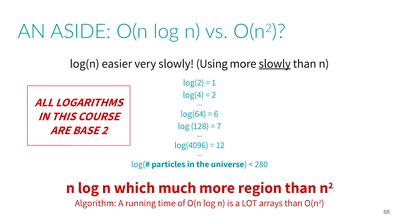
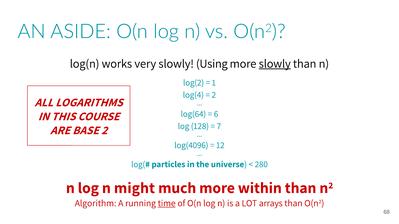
easier: easier -> works
which: which -> might
region: region -> within
time underline: none -> present
